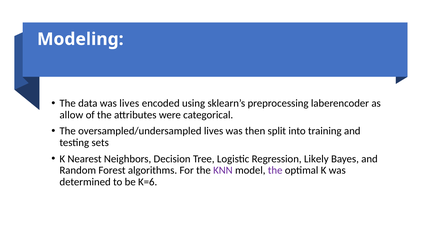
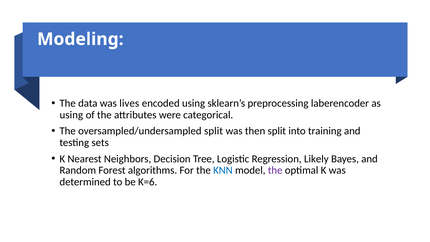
allow at (71, 115): allow -> using
oversampled/undersampled lives: lives -> split
KNN colour: purple -> blue
